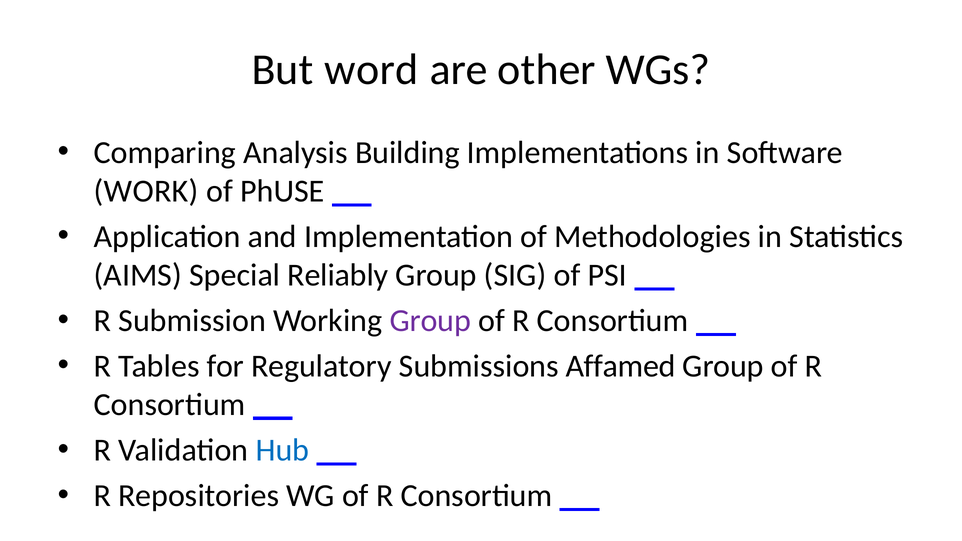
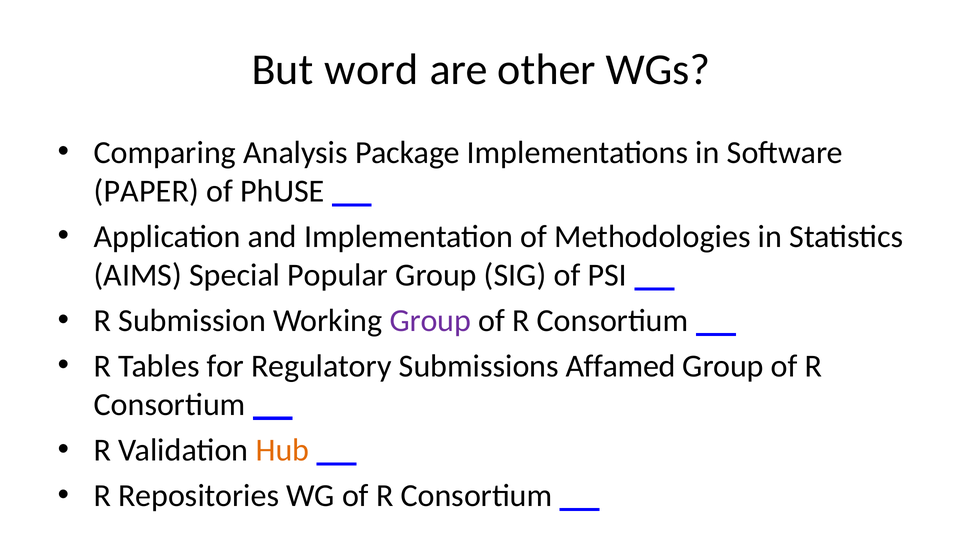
Building: Building -> Package
WORK: WORK -> PAPER
Reliably: Reliably -> Popular
Hub colour: blue -> orange
